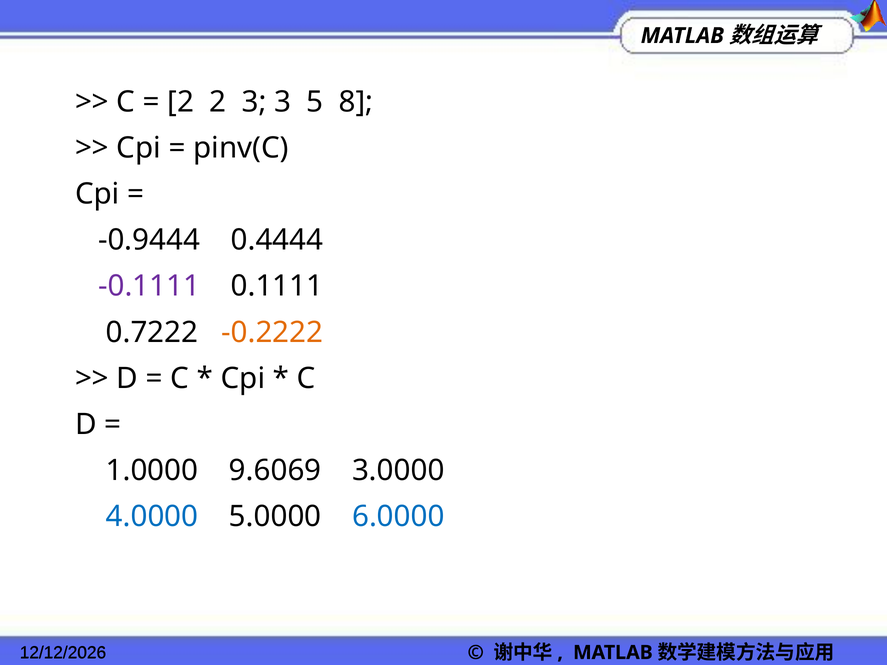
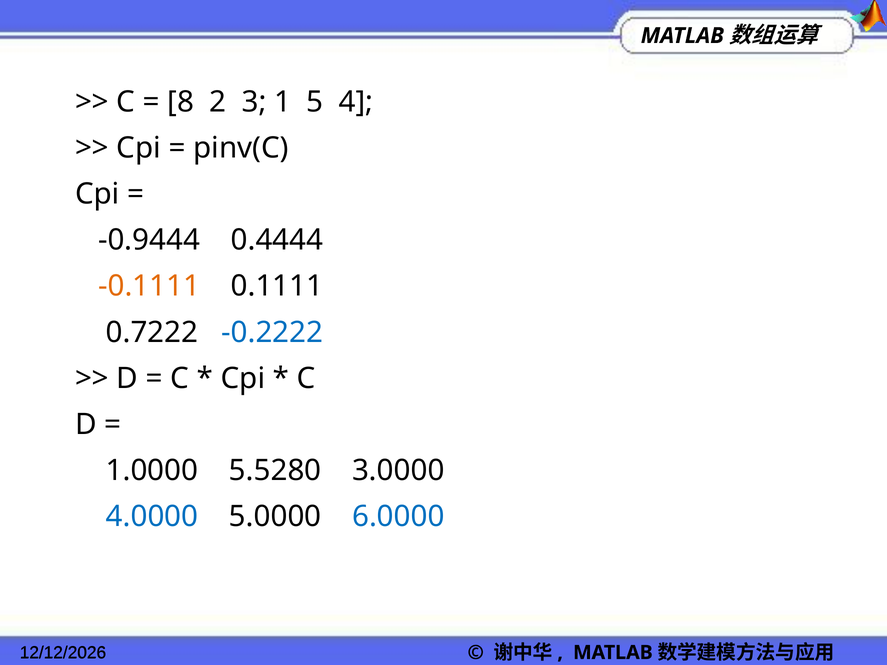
2 at (181, 102): 2 -> 8
3 3: 3 -> 1
8: 8 -> 4
-0.1111 colour: purple -> orange
-0.2222 colour: orange -> blue
9.6069: 9.6069 -> 5.5280
